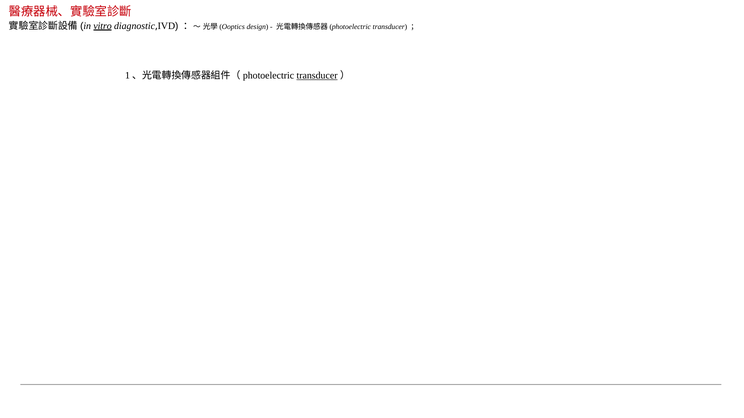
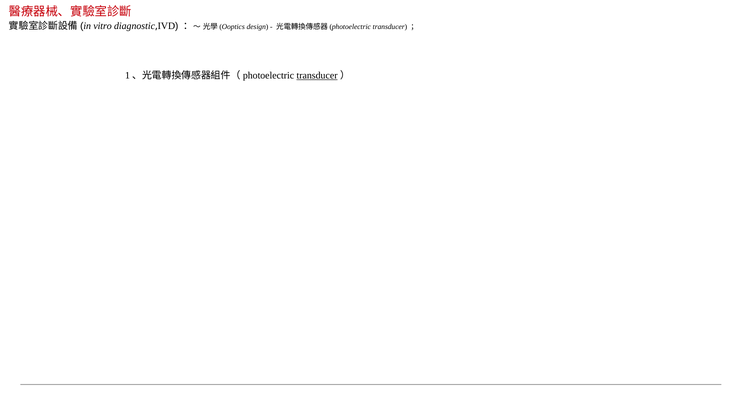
vitro underline: present -> none
